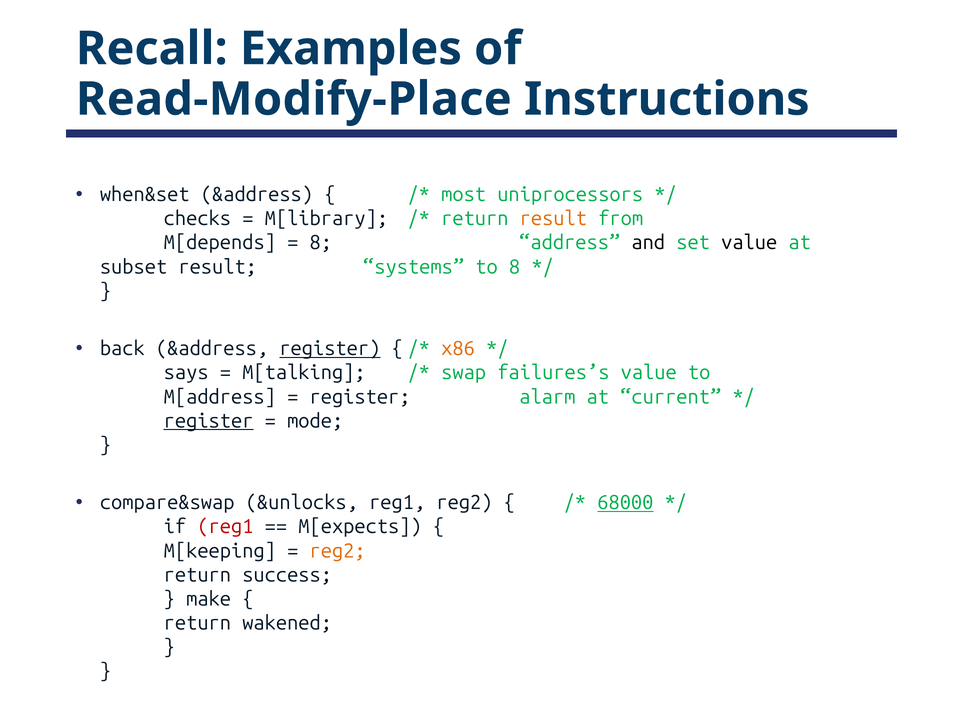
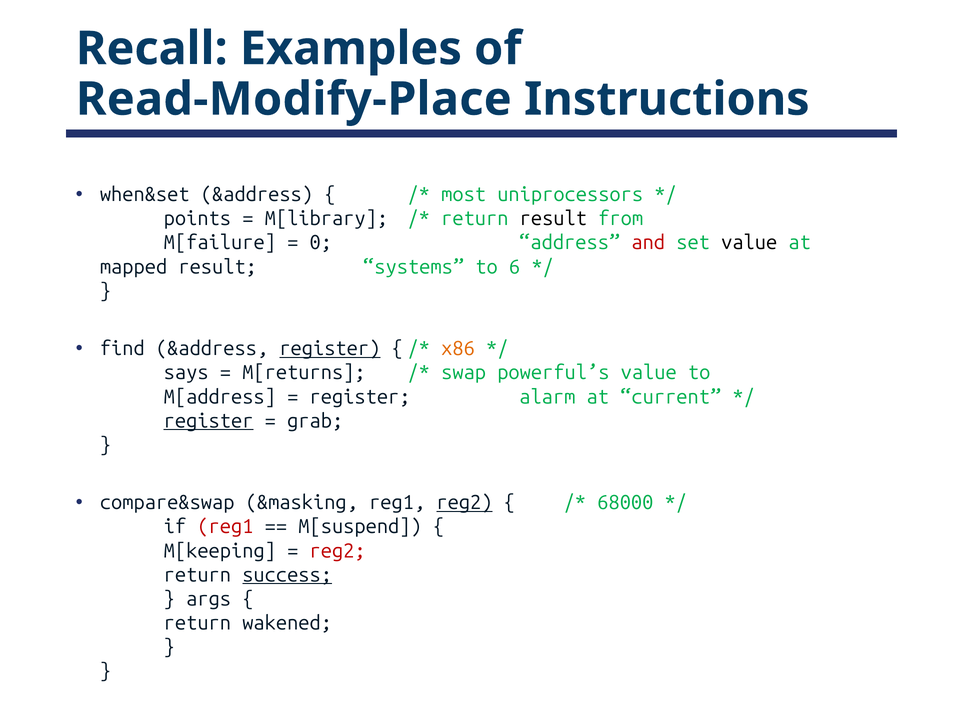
checks: checks -> points
result at (553, 219) colour: orange -> black
M[depends: M[depends -> M[failure
8 at (321, 243): 8 -> 0
and colour: black -> red
subset: subset -> mapped
to 8: 8 -> 6
back: back -> find
M[talking: M[talking -> M[returns
failures’s: failures’s -> powerful’s
mode: mode -> grab
&unlocks: &unlocks -> &masking
reg2 at (464, 503) underline: none -> present
68000 underline: present -> none
M[expects: M[expects -> M[suspend
reg2 at (338, 551) colour: orange -> red
success underline: none -> present
make: make -> args
